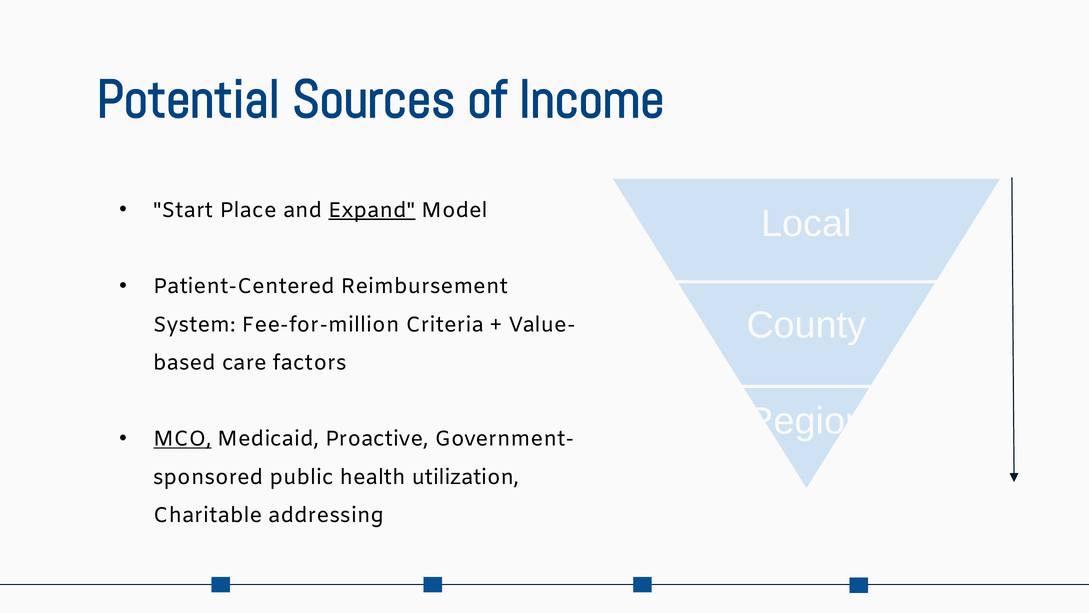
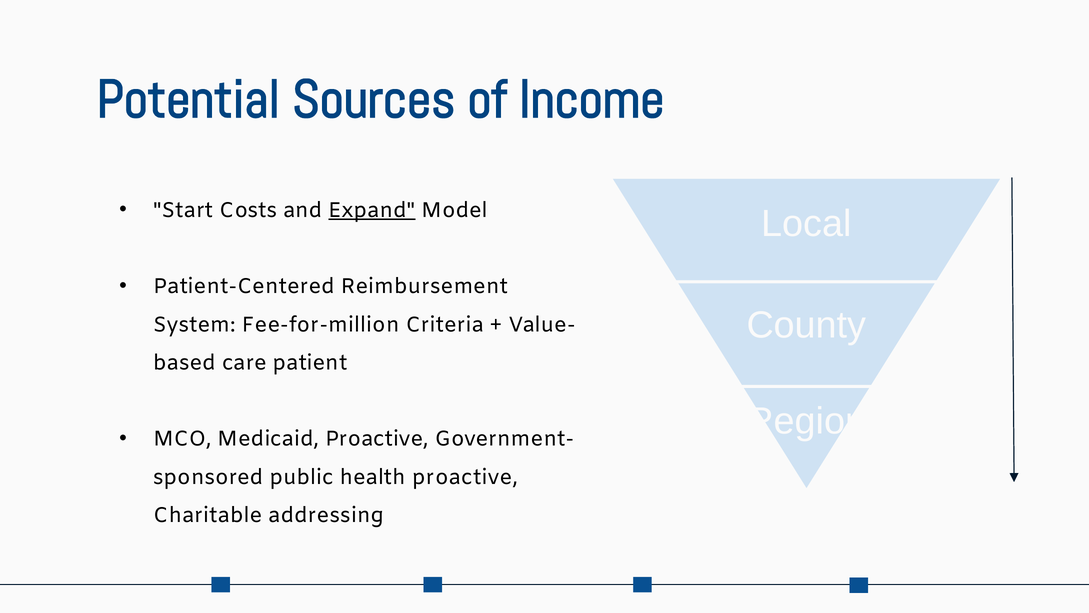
Place: Place -> Costs
factors: factors -> patient
MCO underline: present -> none
health utilization: utilization -> proactive
